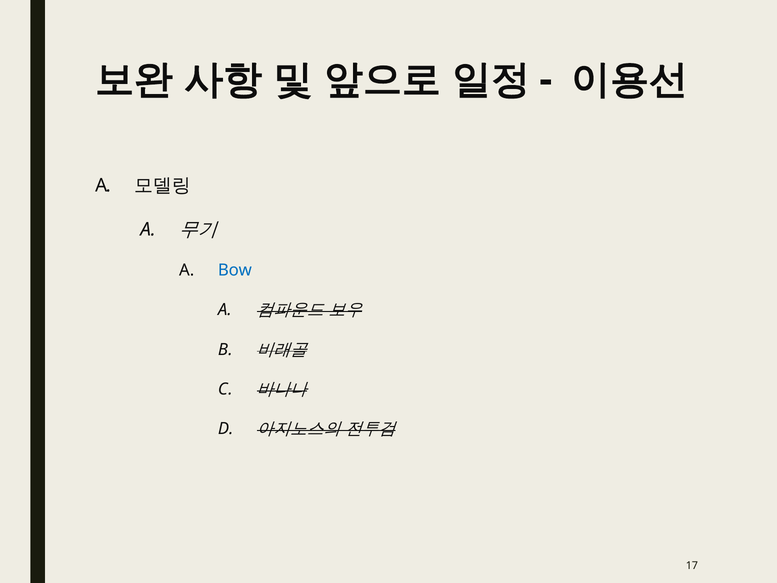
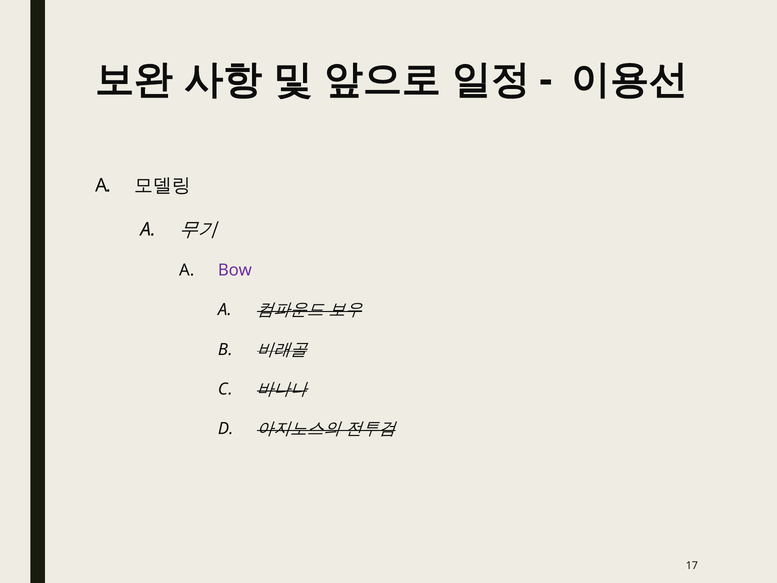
Bow colour: blue -> purple
